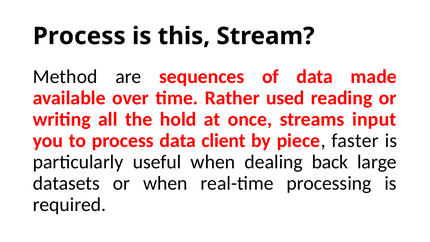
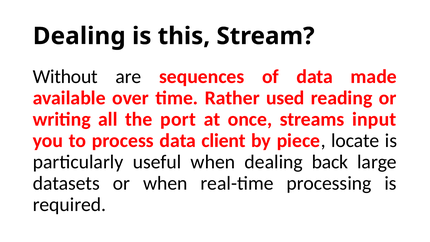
Process at (79, 36): Process -> Dealing
Method: Method -> Without
hold: hold -> port
faster: faster -> locate
